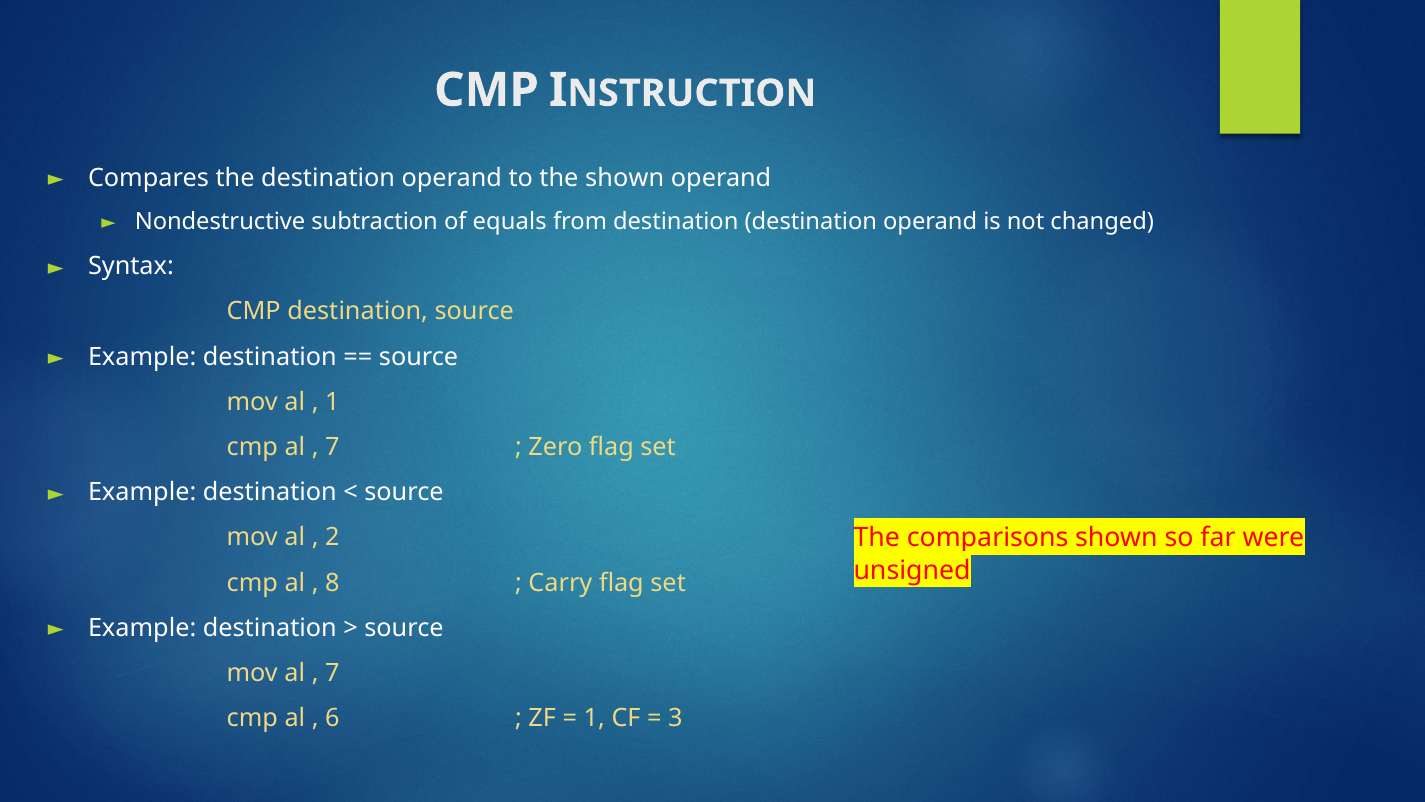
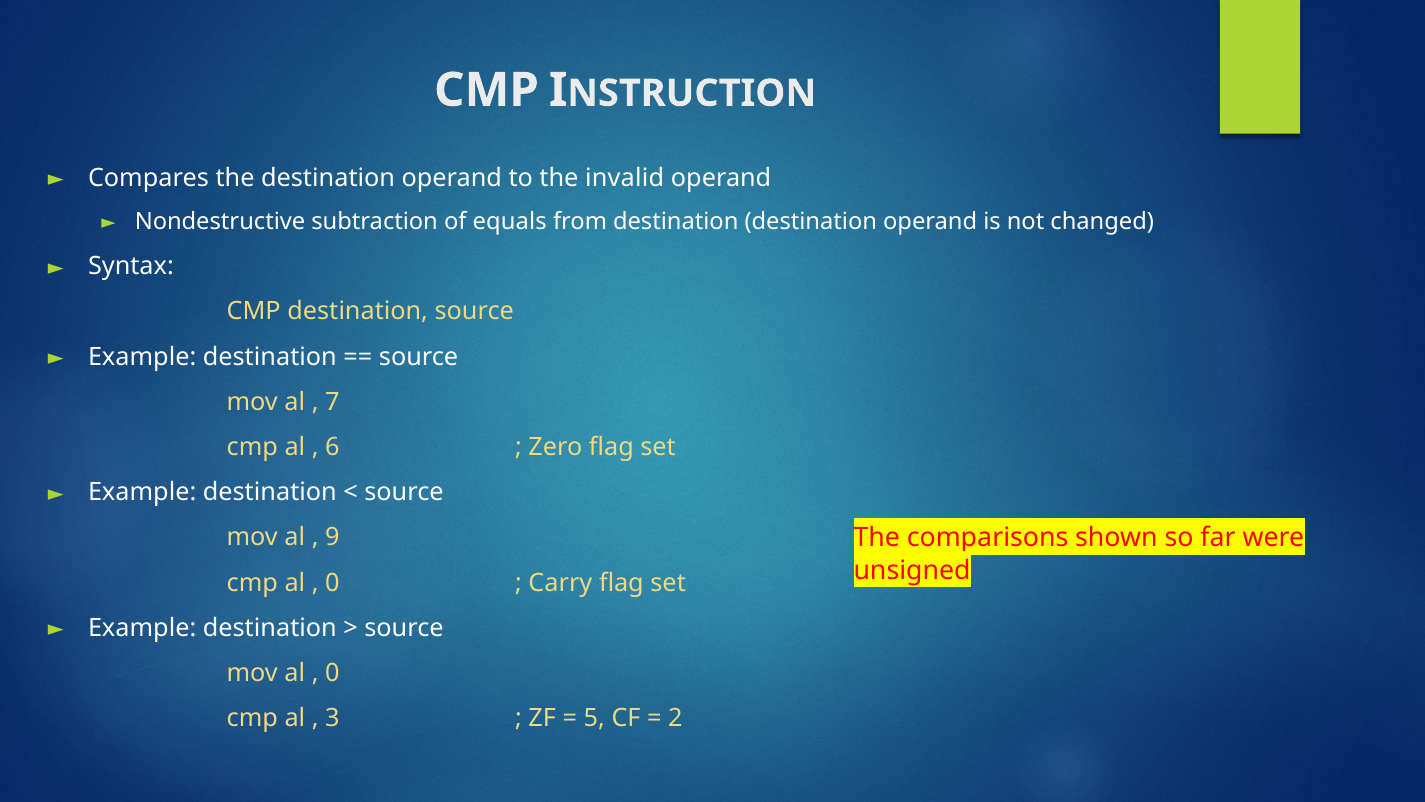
the shown: shown -> invalid
1 at (332, 402): 1 -> 7
7 at (332, 447): 7 -> 6
2: 2 -> 9
8 at (332, 582): 8 -> 0
7 at (332, 673): 7 -> 0
6: 6 -> 3
1 at (594, 718): 1 -> 5
3: 3 -> 2
